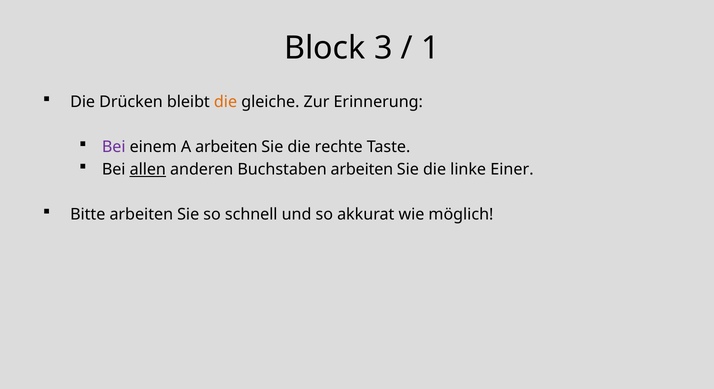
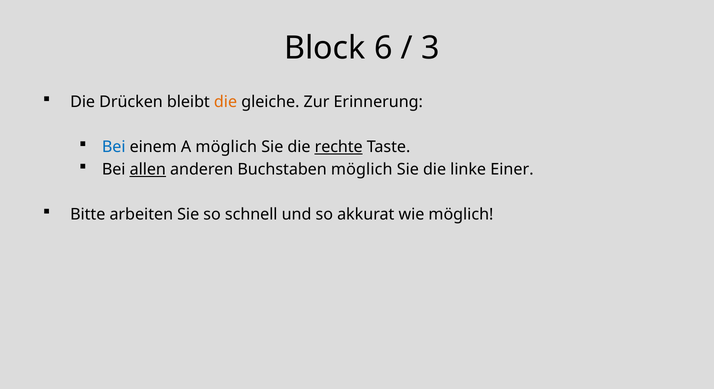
3: 3 -> 6
1: 1 -> 3
Bei at (114, 147) colour: purple -> blue
A arbeiten: arbeiten -> möglich
rechte underline: none -> present
Buchstaben arbeiten: arbeiten -> möglich
